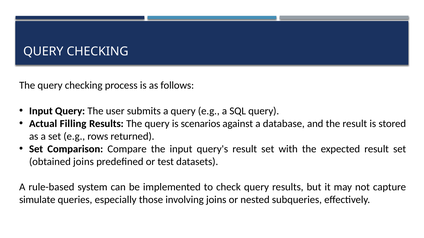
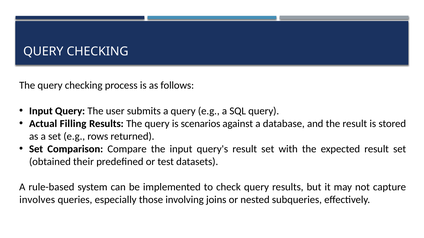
obtained joins: joins -> their
simulate: simulate -> involves
